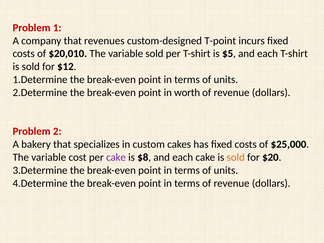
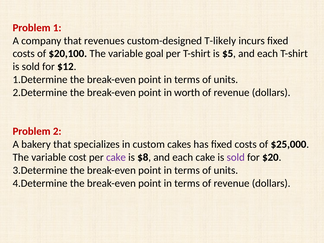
T-point: T-point -> T-likely
$20,010: $20,010 -> $20,100
variable sold: sold -> goal
sold at (236, 157) colour: orange -> purple
